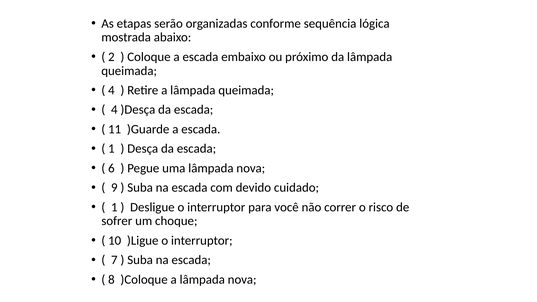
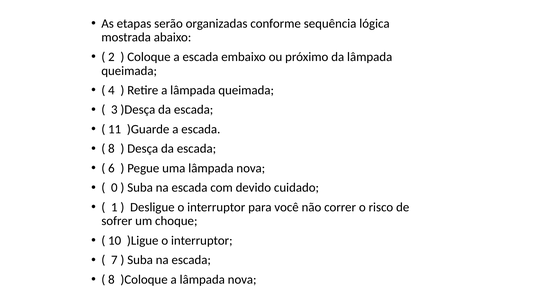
4 at (114, 110): 4 -> 3
1 at (111, 149): 1 -> 8
9: 9 -> 0
